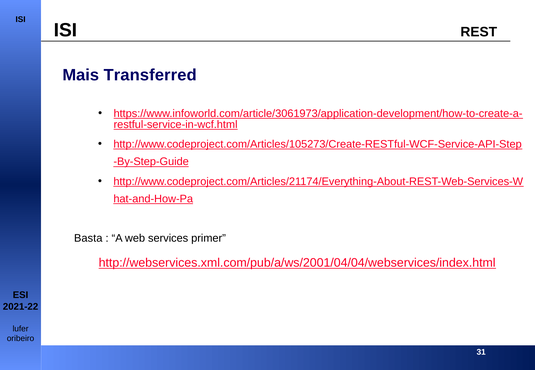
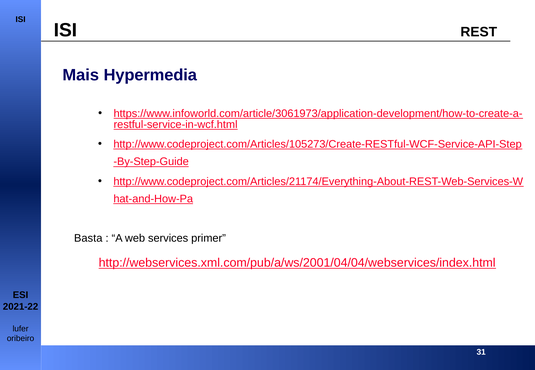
Transferred: Transferred -> Hypermedia
